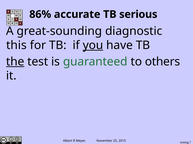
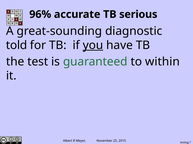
86%: 86% -> 96%
this: this -> told
the underline: present -> none
others: others -> within
